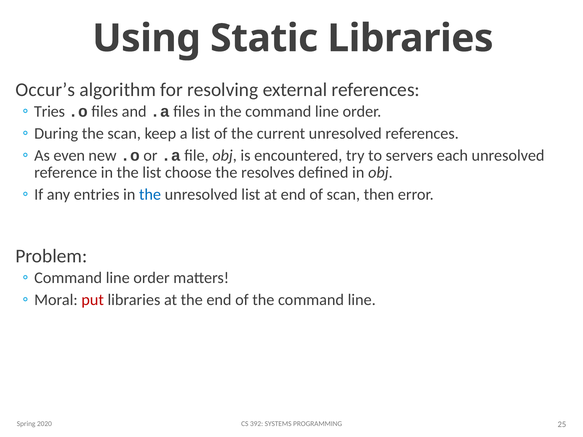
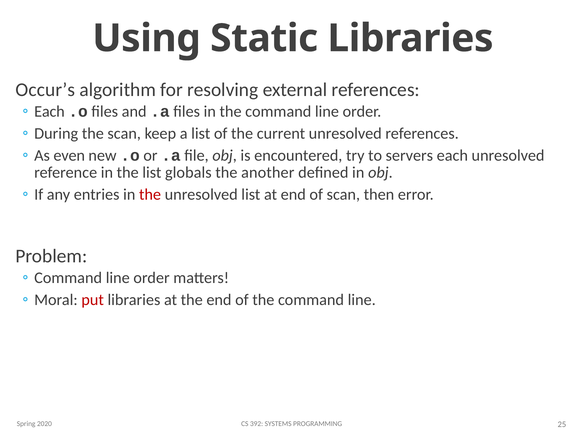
Tries at (49, 112): Tries -> Each
choose: choose -> globals
resolves: resolves -> another
the at (150, 195) colour: blue -> red
